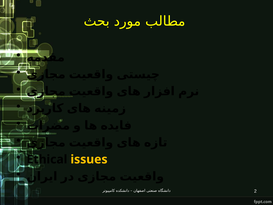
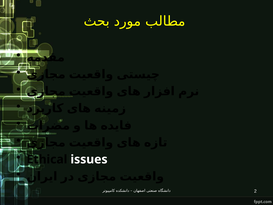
issues colour: yellow -> white
